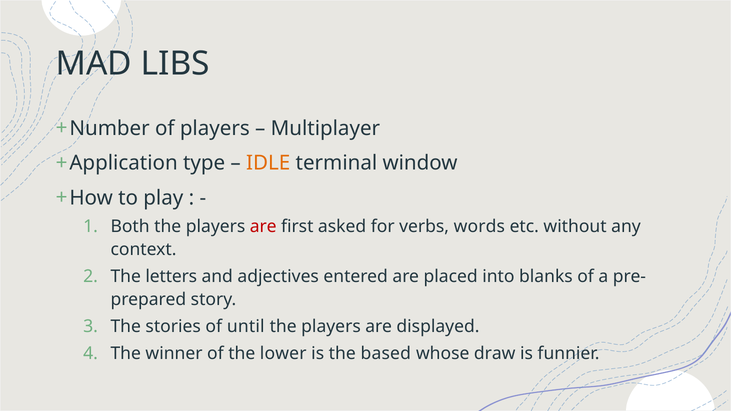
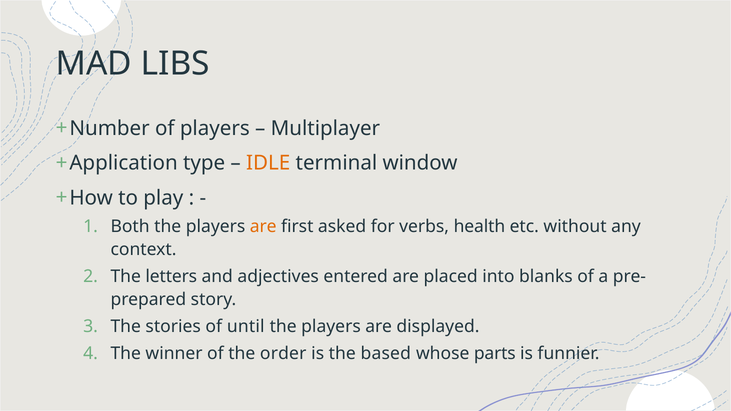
are at (263, 227) colour: red -> orange
words: words -> health
lower: lower -> order
draw: draw -> parts
